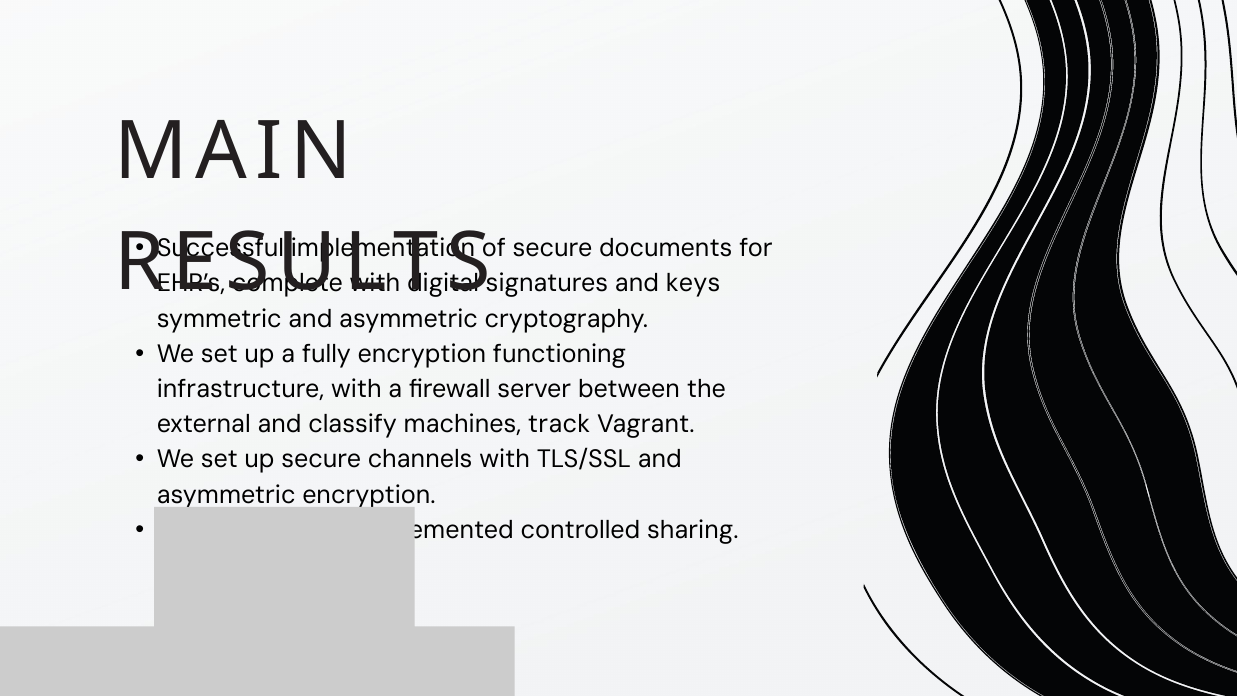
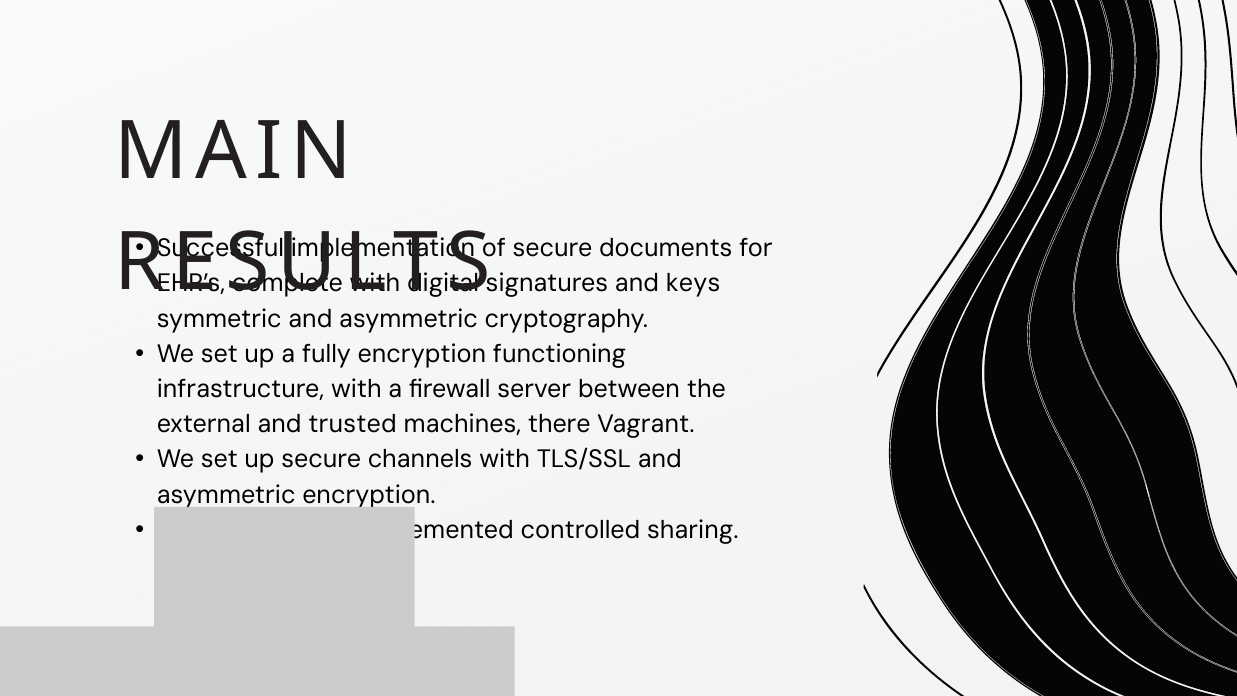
classify: classify -> trusted
track: track -> there
